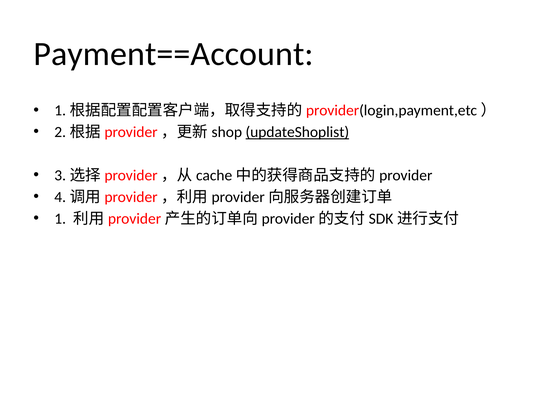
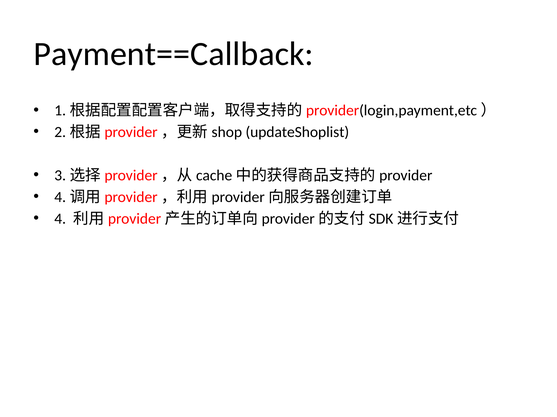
Payment==Account: Payment==Account -> Payment==Callback
updateShoplist underline: present -> none
1: 1 -> 4
